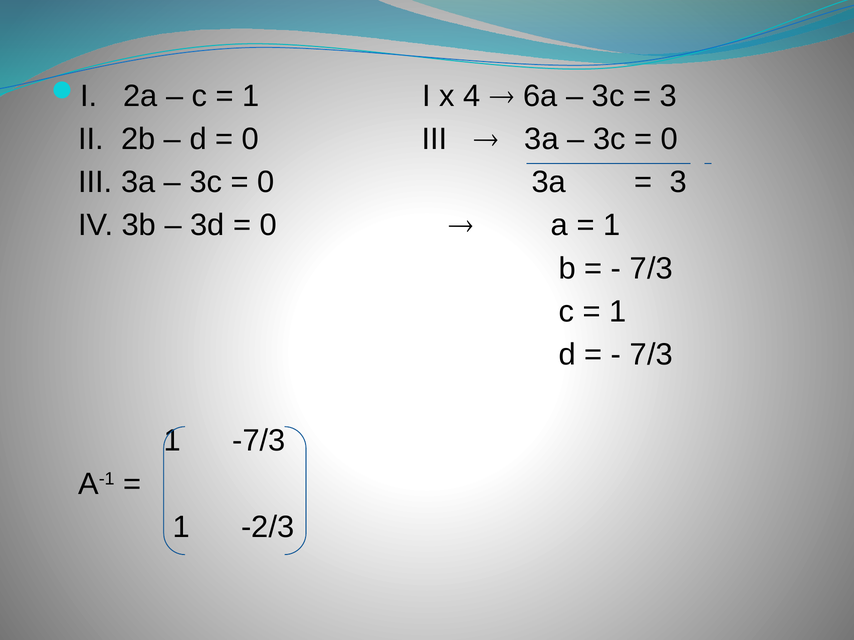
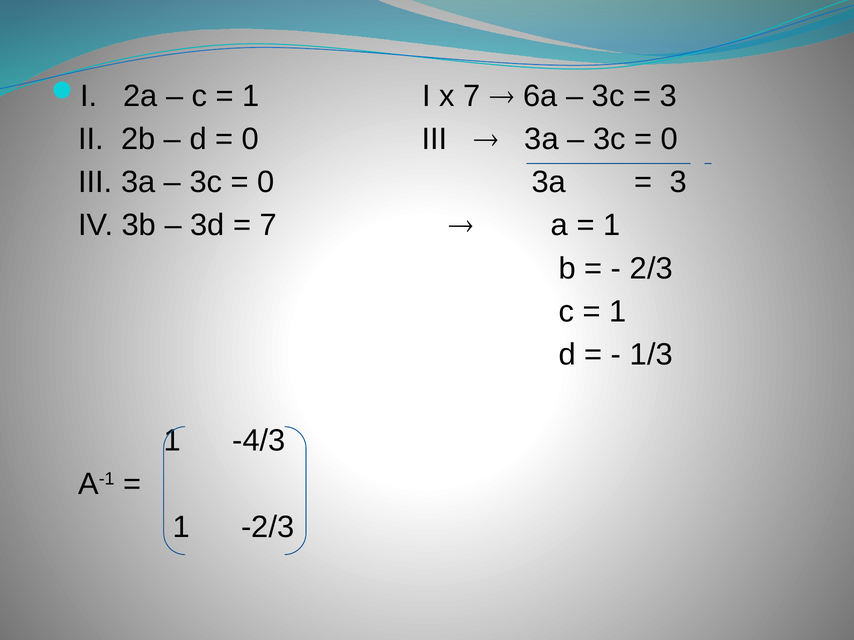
x 4: 4 -> 7
0 at (268, 225): 0 -> 7
7/3 at (651, 269): 7/3 -> 2/3
7/3 at (651, 355): 7/3 -> 1/3
-7/3: -7/3 -> -4/3
